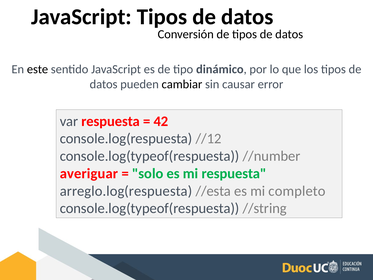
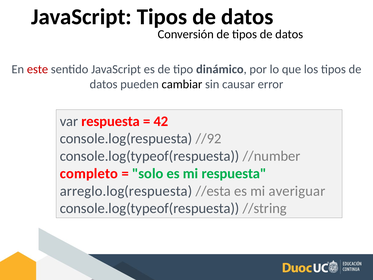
este colour: black -> red
//12: //12 -> //92
averiguar: averiguar -> completo
completo: completo -> averiguar
